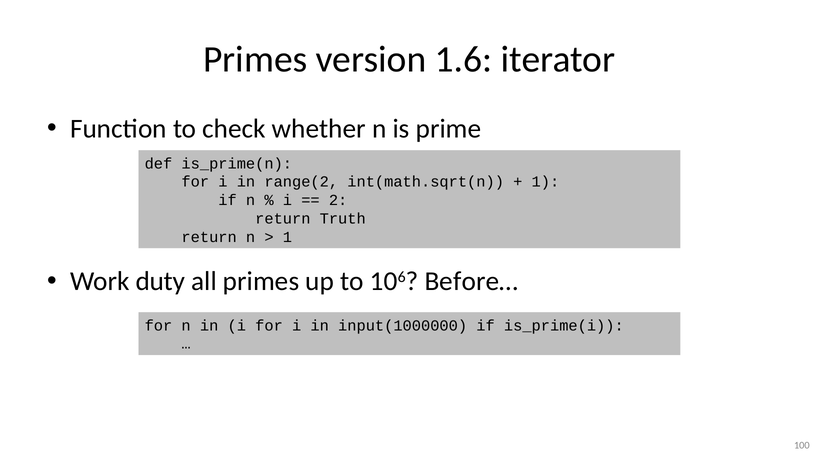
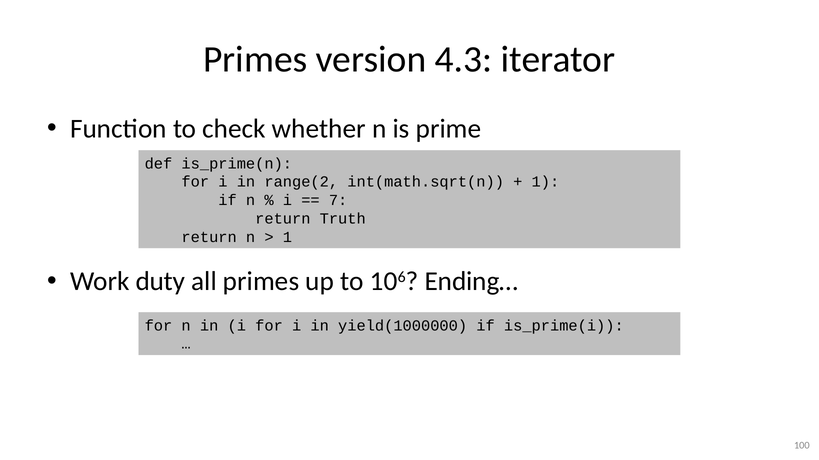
1.6: 1.6 -> 4.3
2: 2 -> 7
Before…: Before… -> Ending…
input(1000000: input(1000000 -> yield(1000000
